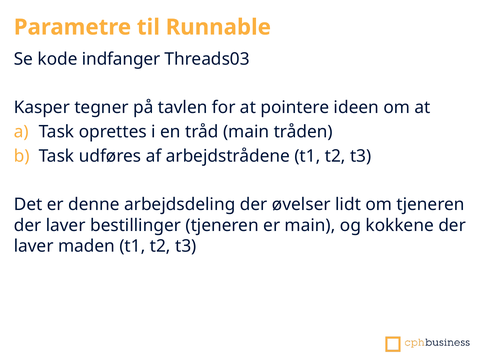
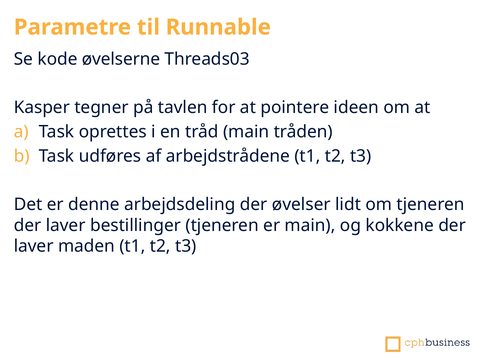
indfanger: indfanger -> øvelserne
